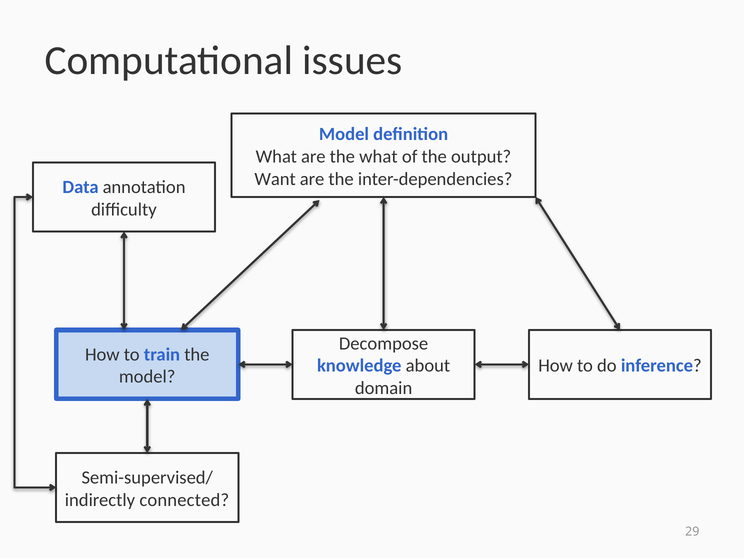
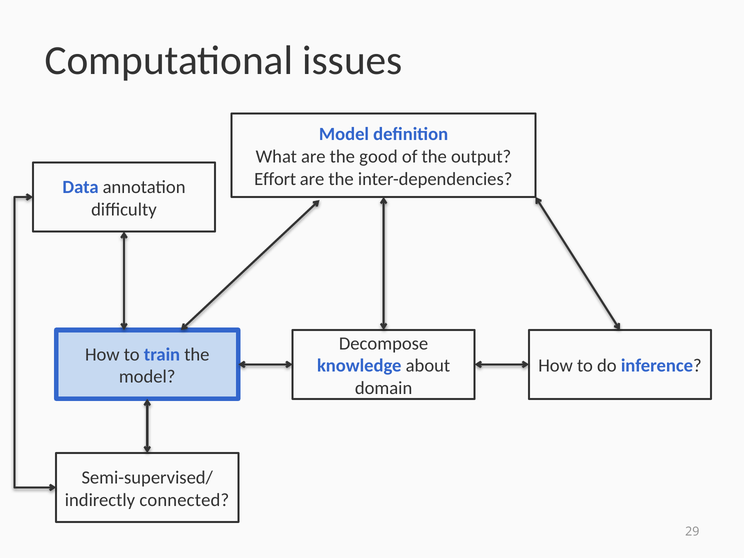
the what: what -> good
Want: Want -> Effort
